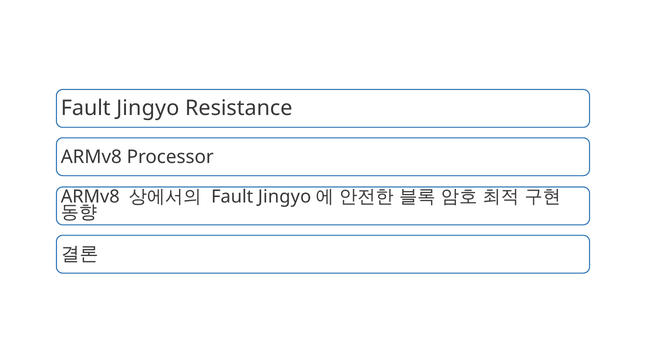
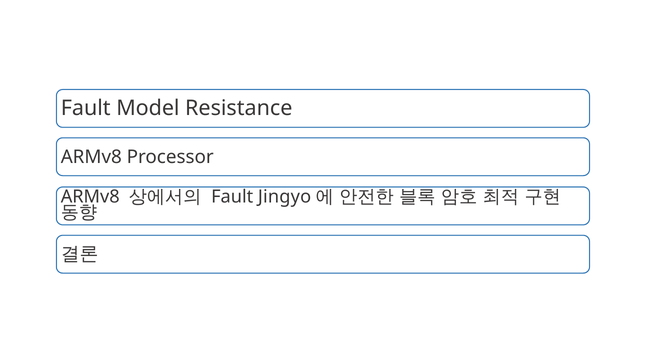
Jingyo at (148, 109): Jingyo -> Model
